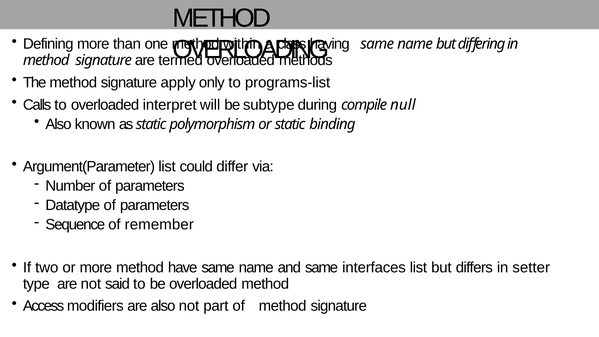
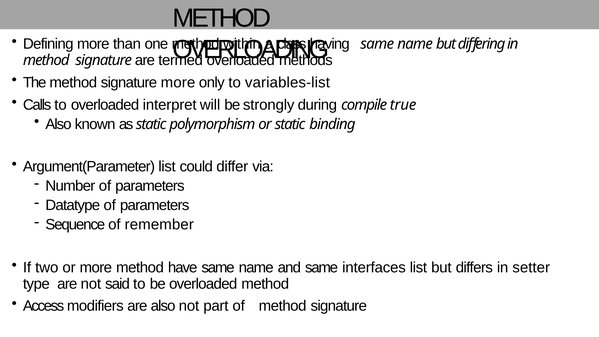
signature apply: apply -> more
programs-list: programs-list -> variables-list
subtype: subtype -> strongly
null: null -> true
